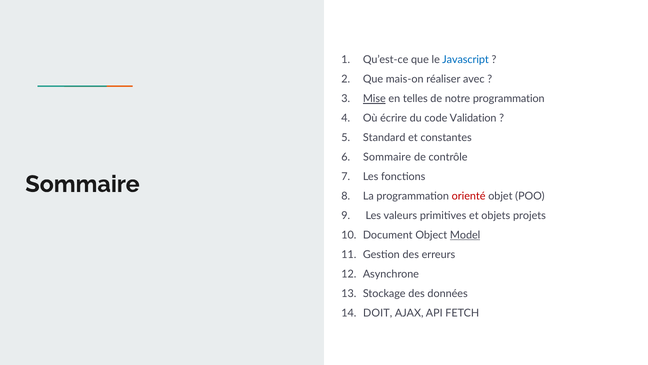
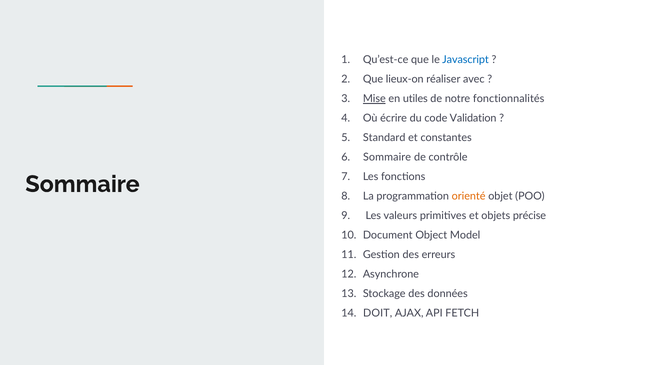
mais-on: mais-on -> lieux-on
telles: telles -> utiles
notre programmation: programmation -> fonctionnalités
orienté colour: red -> orange
projets: projets -> précise
Model underline: present -> none
